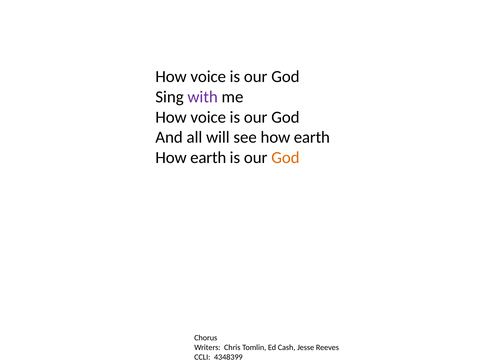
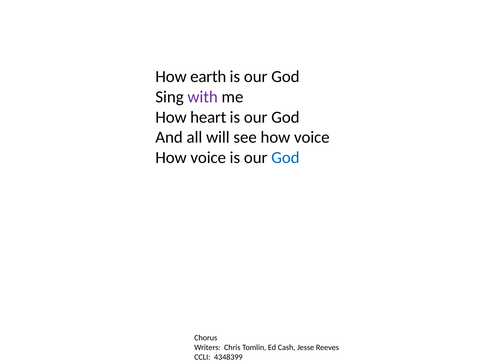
voice at (208, 77): voice -> earth
voice at (208, 117): voice -> heart
see how earth: earth -> voice
earth at (208, 158): earth -> voice
God at (285, 158) colour: orange -> blue
